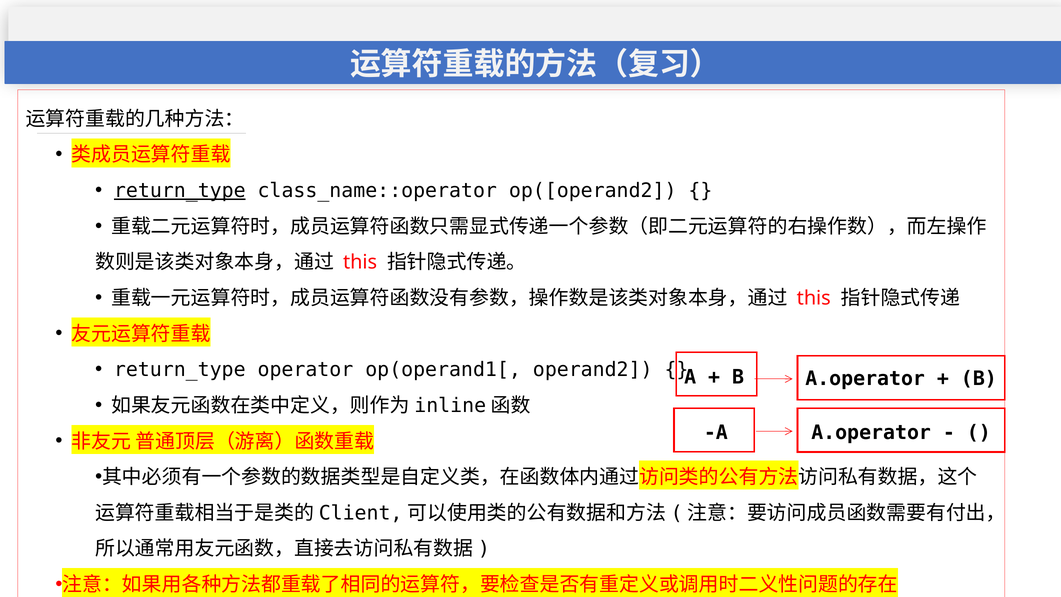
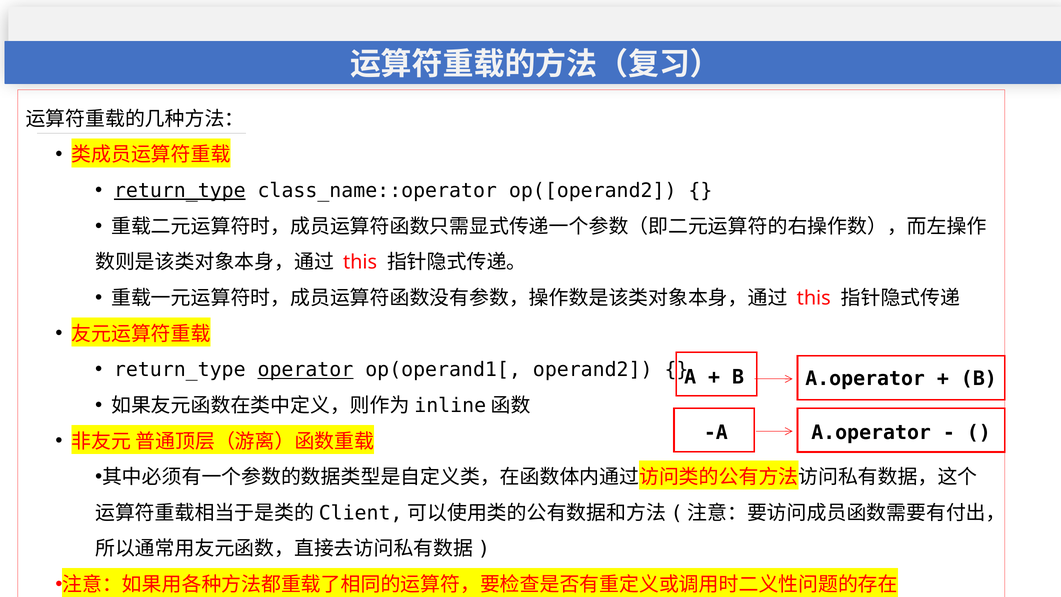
operator underline: none -> present
